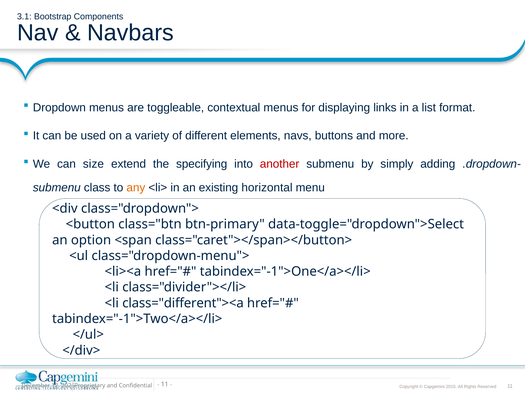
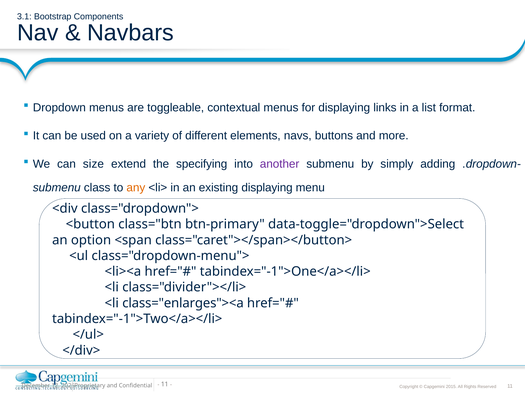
another colour: red -> purple
existing horizontal: horizontal -> displaying
class="different"><a: class="different"><a -> class="enlarges"><a
